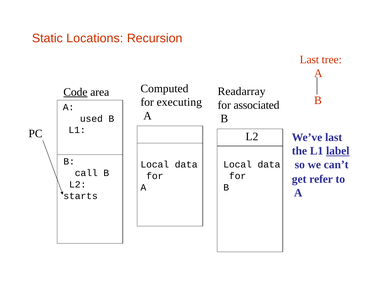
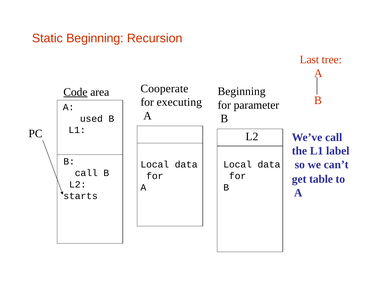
Static Locations: Locations -> Beginning
Readarray at (242, 91): Readarray -> Beginning
Computed: Computed -> Cooperate
associated: associated -> parameter
We’ve last: last -> call
label underline: present -> none
refer: refer -> table
